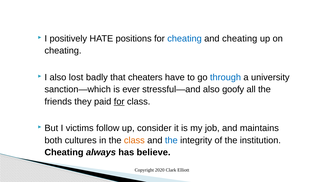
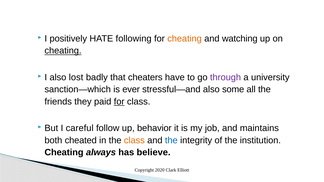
positions: positions -> following
cheating at (185, 39) colour: blue -> orange
and cheating: cheating -> watching
cheating at (63, 51) underline: none -> present
through colour: blue -> purple
goofy: goofy -> some
victims: victims -> careful
consider: consider -> behavior
cultures: cultures -> cheated
